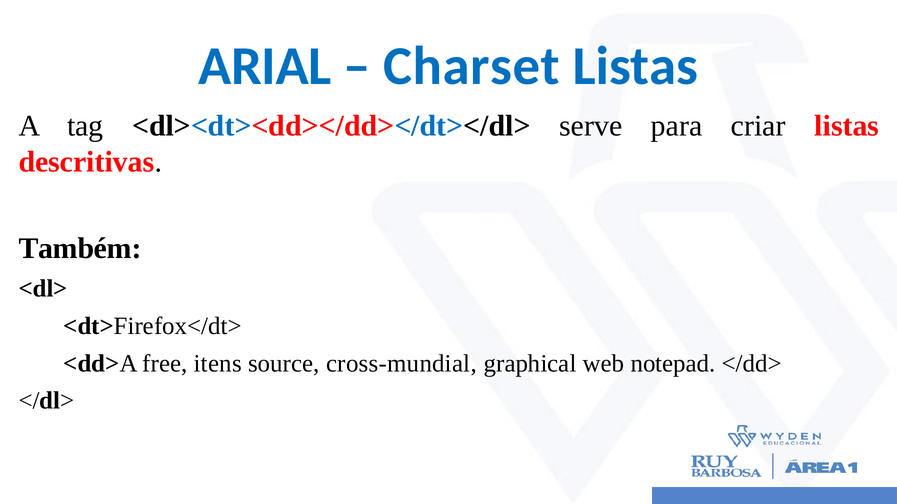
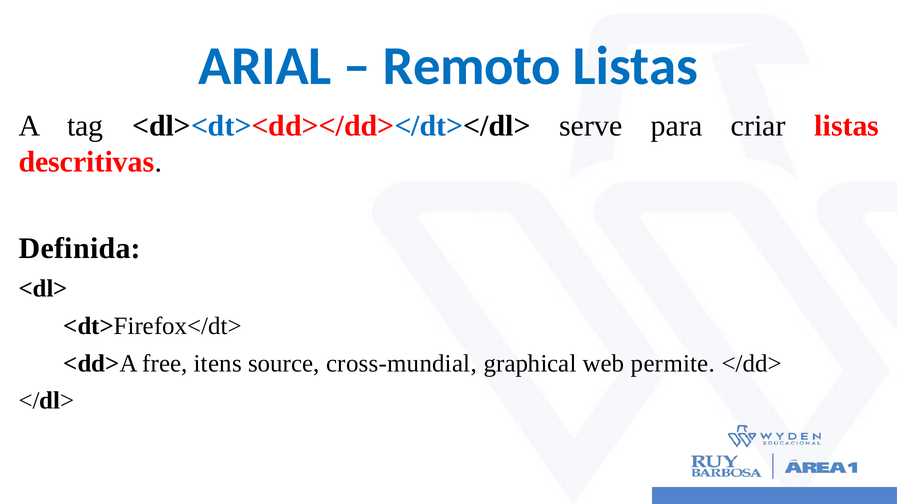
Charset: Charset -> Remoto
Também: Também -> Definida
notepad: notepad -> permite
